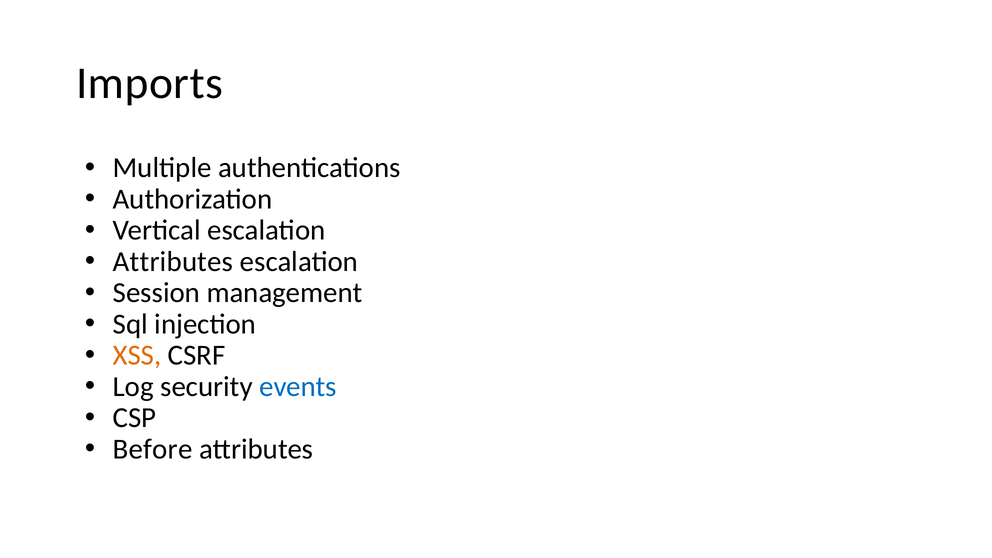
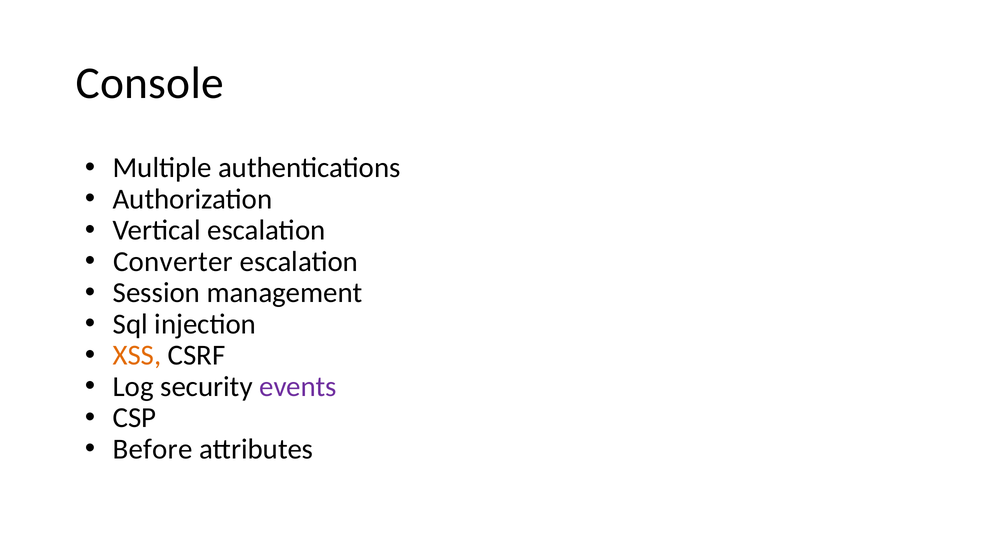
Imports: Imports -> Console
Attributes at (173, 261): Attributes -> Converter
events colour: blue -> purple
